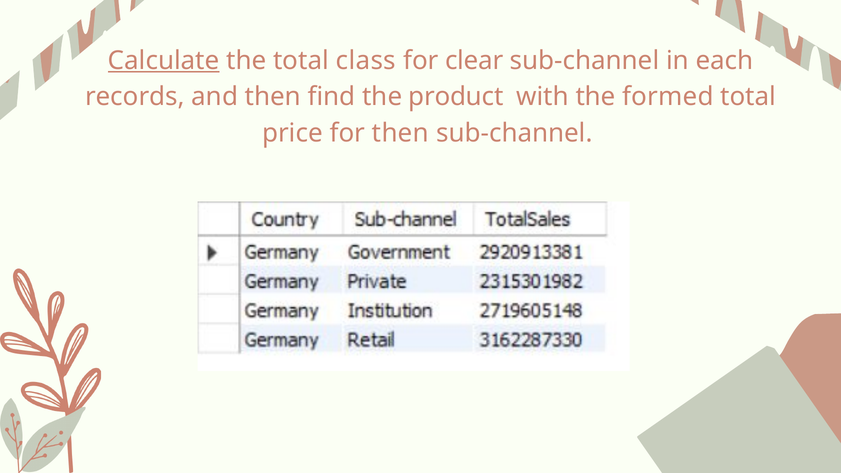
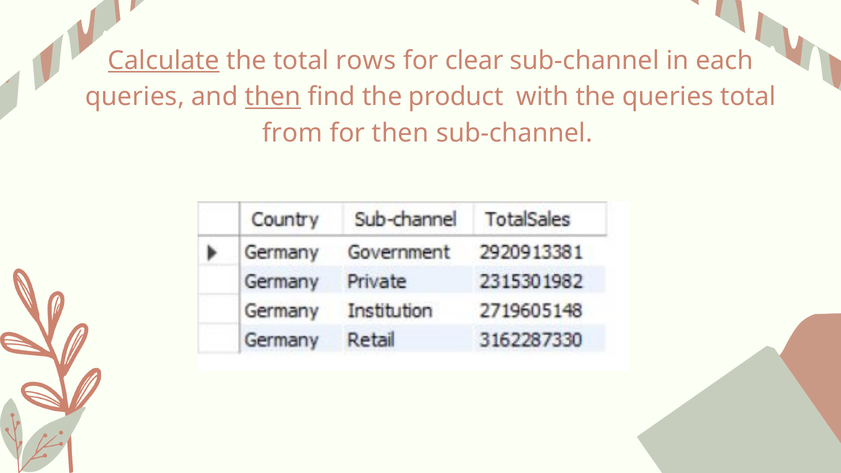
class: class -> rows
records at (135, 97): records -> queries
then at (273, 97) underline: none -> present
the formed: formed -> queries
price: price -> from
